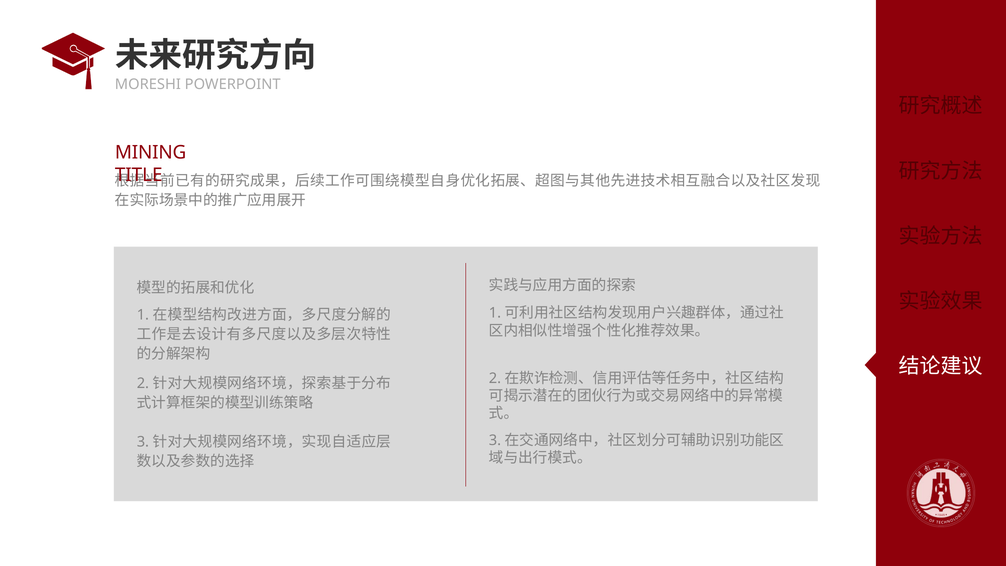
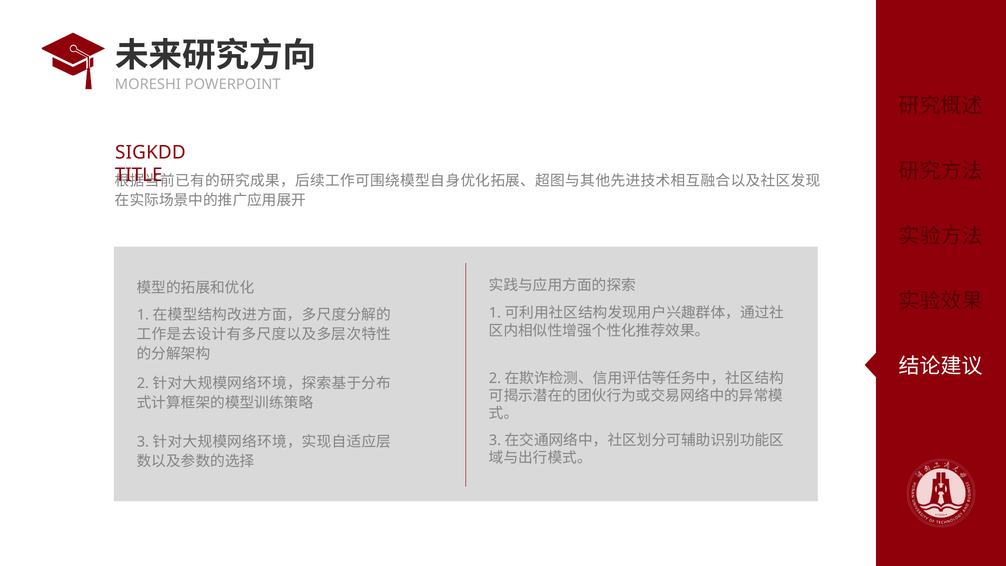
MINING: MINING -> SIGKDD
